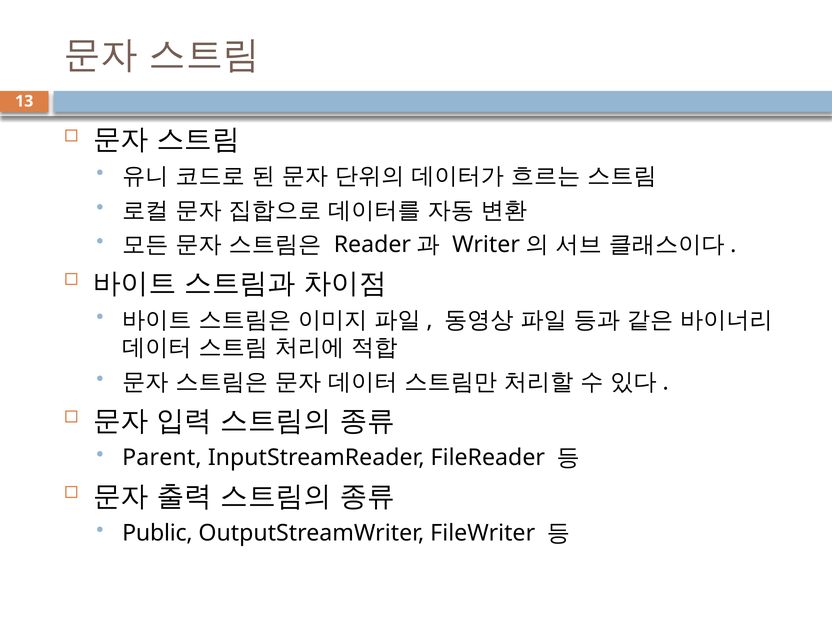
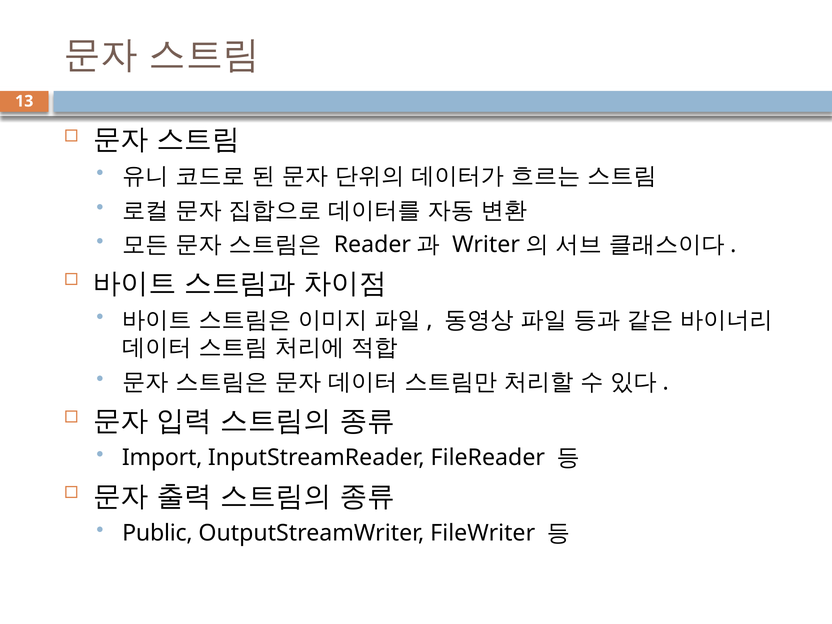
Parent: Parent -> Import
